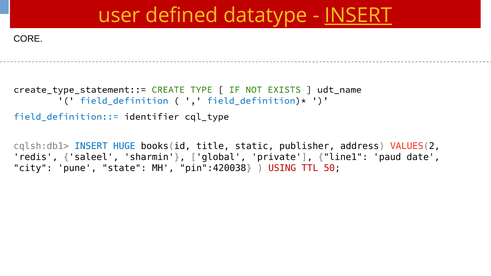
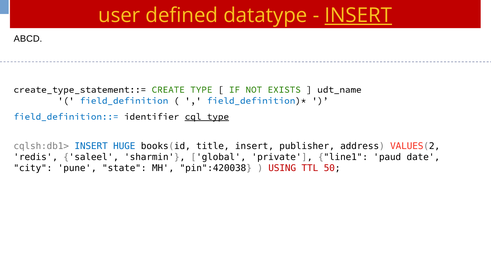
CORE: CORE -> ABCD
cql_type underline: none -> present
title static: static -> insert
